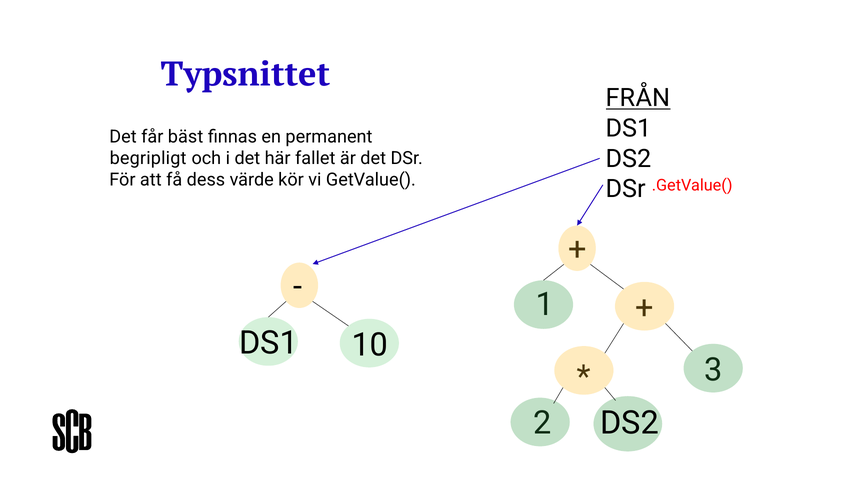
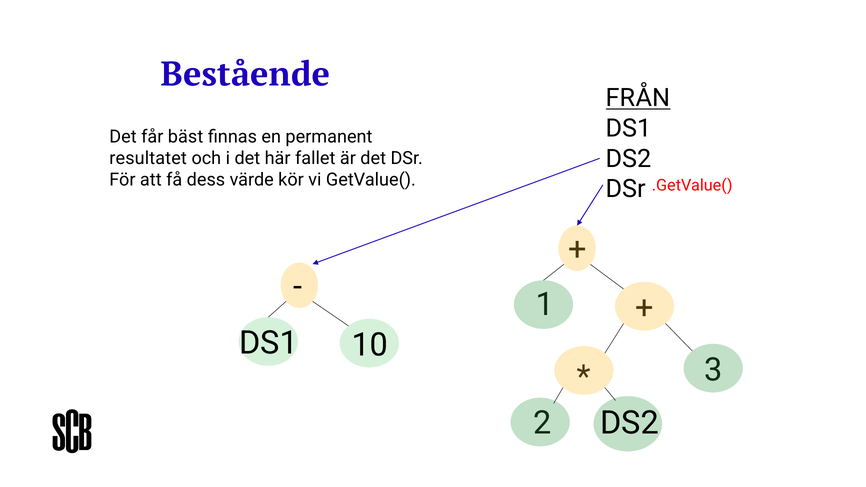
Typsnittet: Typsnittet -> Bestående
begripligt: begripligt -> resultatet
